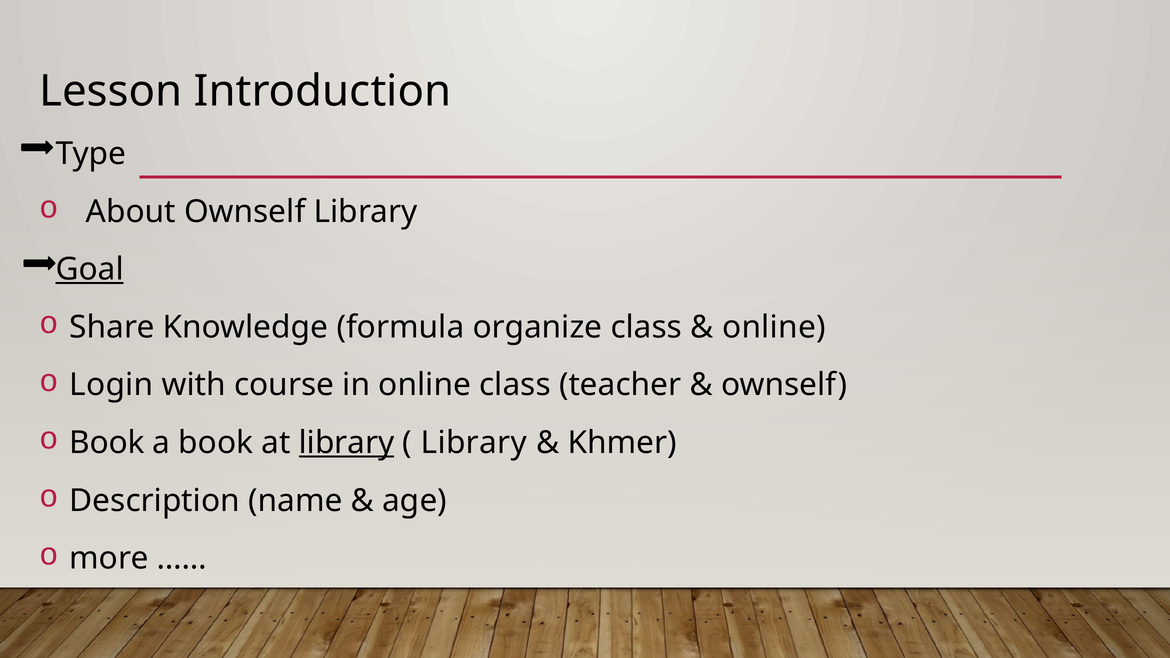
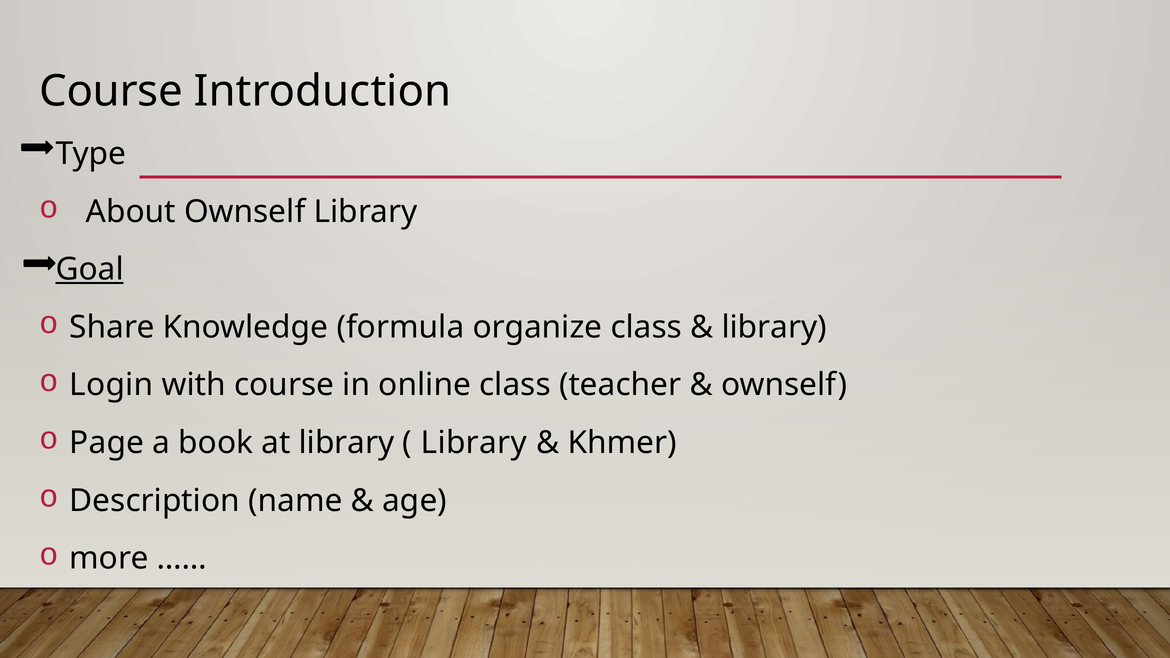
Lesson at (111, 91): Lesson -> Course
online at (774, 327): online -> library
Book at (107, 443): Book -> Page
library at (347, 443) underline: present -> none
